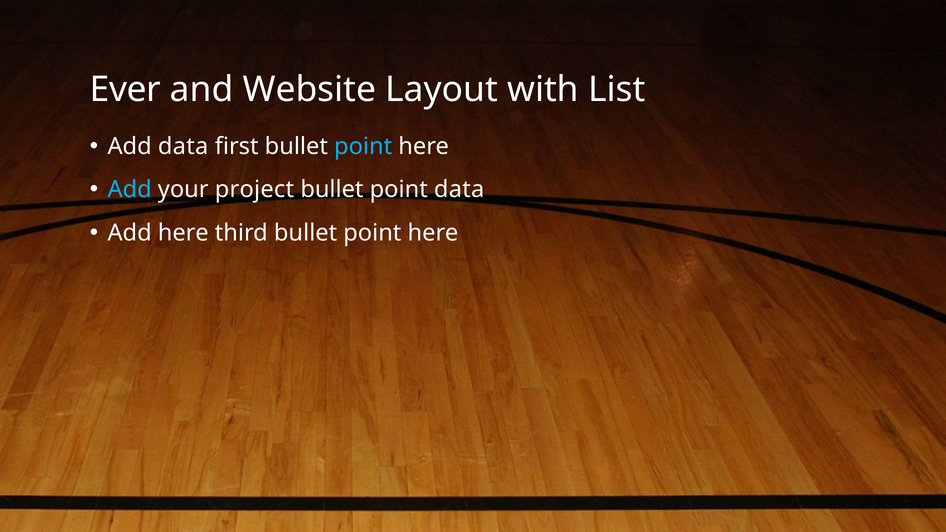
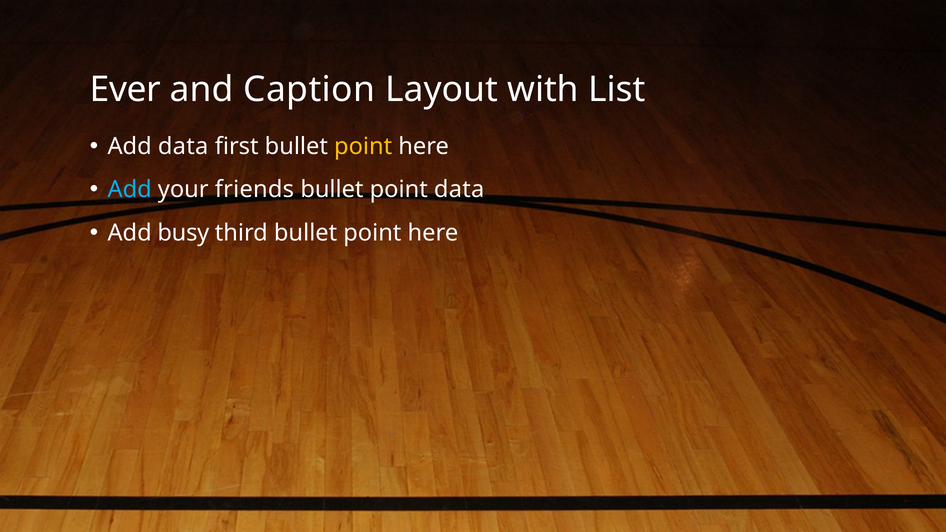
Website: Website -> Caption
point at (363, 146) colour: light blue -> yellow
project: project -> friends
Add here: here -> busy
